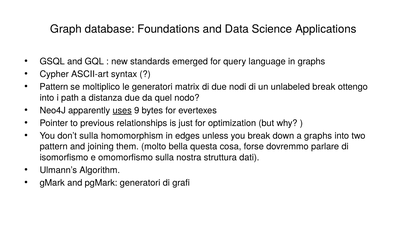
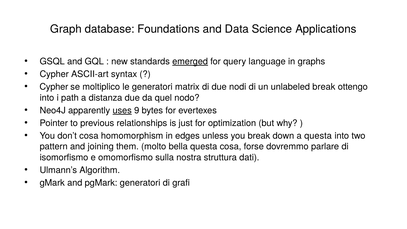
emerged underline: none -> present
Pattern at (54, 87): Pattern -> Cypher
don’t sulla: sulla -> cosa
a graphs: graphs -> questa
